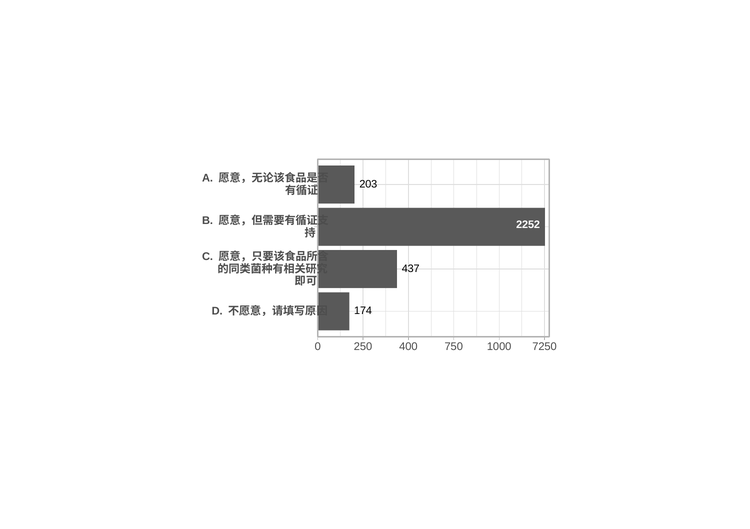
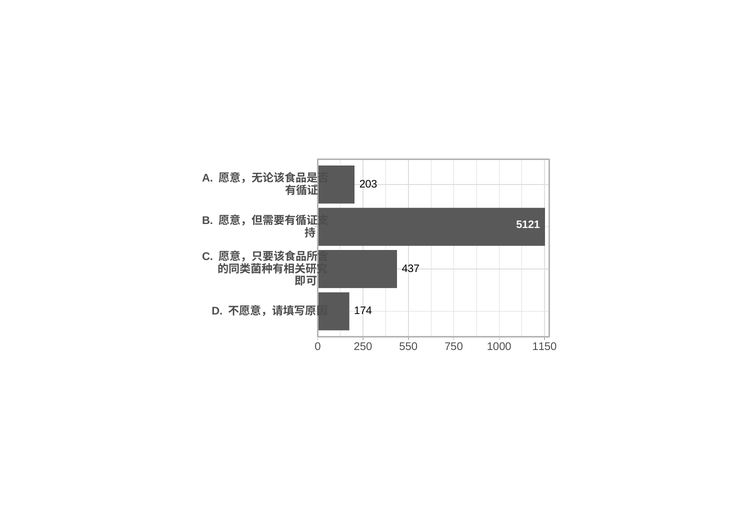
2252: 2252 -> 5121
400: 400 -> 550
7250: 7250 -> 1150
